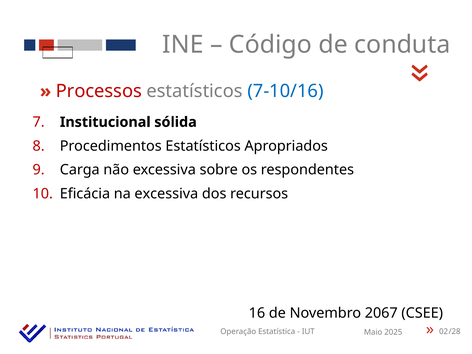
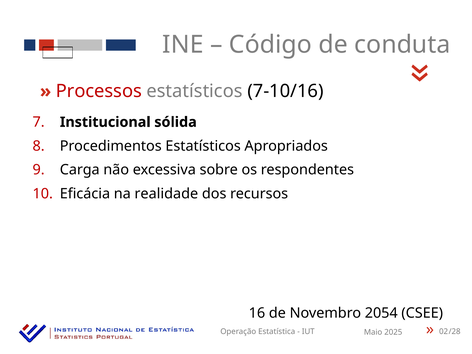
7-10/16 colour: blue -> black
na excessiva: excessiva -> realidade
2067: 2067 -> 2054
